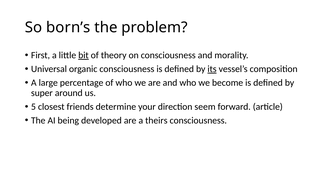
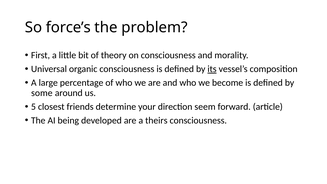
born’s: born’s -> force’s
bit underline: present -> none
super: super -> some
